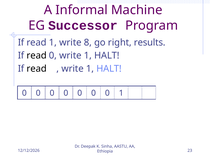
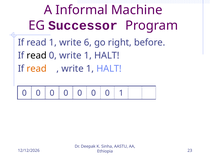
8: 8 -> 6
results: results -> before
read at (37, 68) colour: black -> orange
